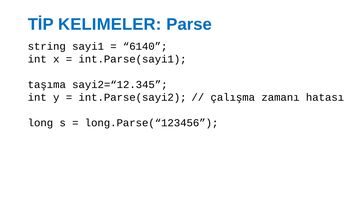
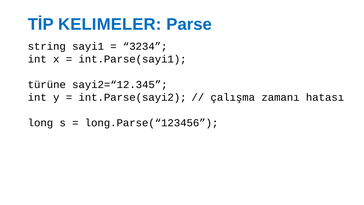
6140: 6140 -> 3234
taşıma: taşıma -> türüne
